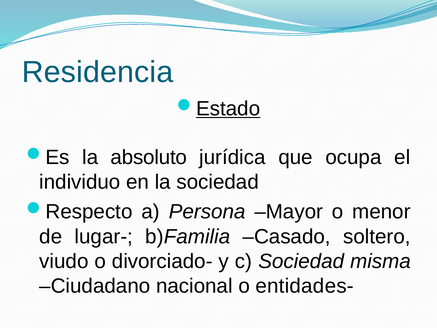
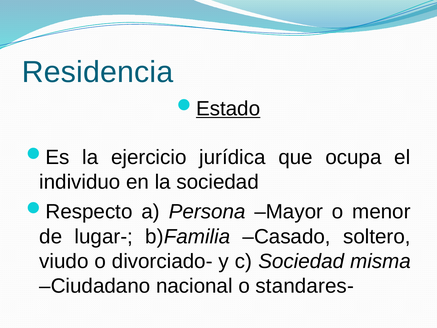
absoluto: absoluto -> ejercicio
entidades-: entidades- -> standares-
